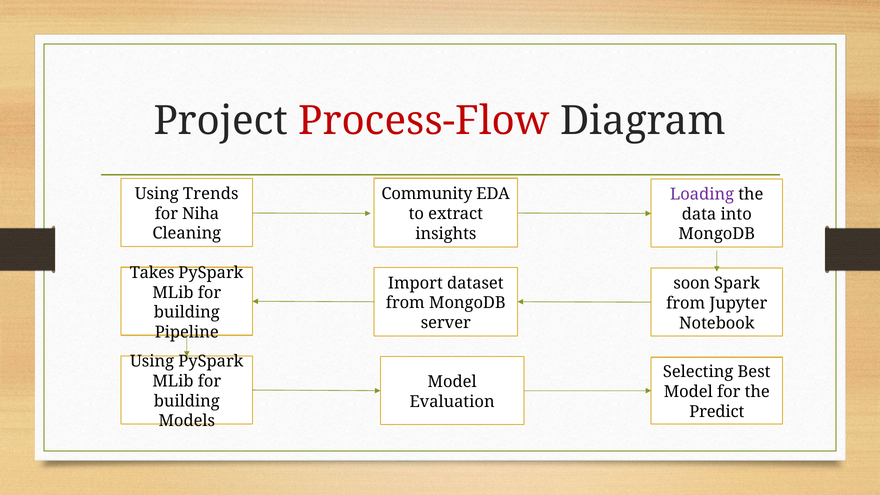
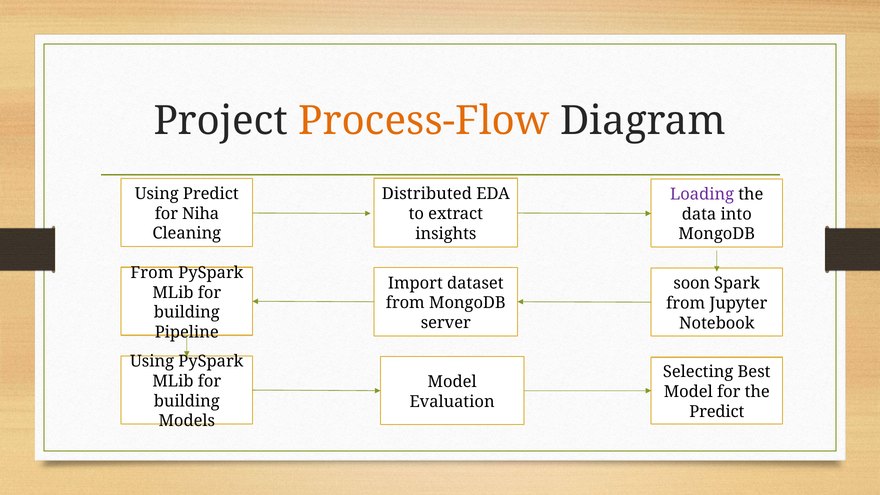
Process-Flow colour: red -> orange
Using Trends: Trends -> Predict
Community: Community -> Distributed
Takes at (152, 273): Takes -> From
